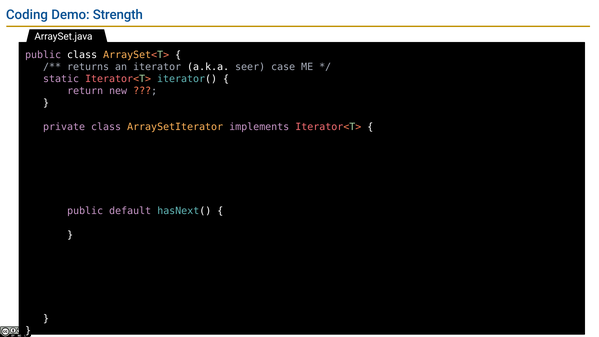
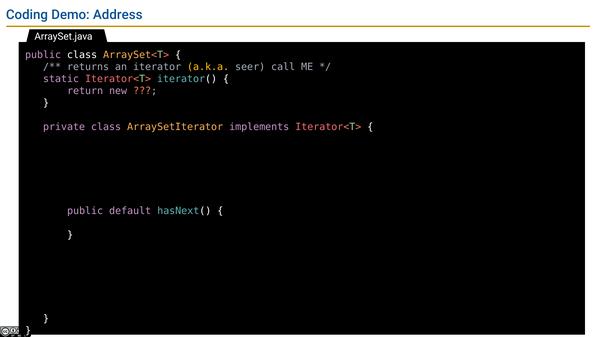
Strength: Strength -> Address
a.k.a colour: white -> yellow
case: case -> call
